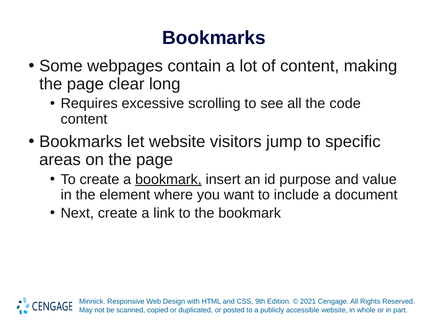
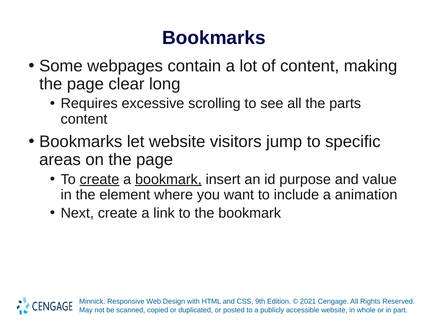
code: code -> parts
create at (99, 179) underline: none -> present
document: document -> animation
